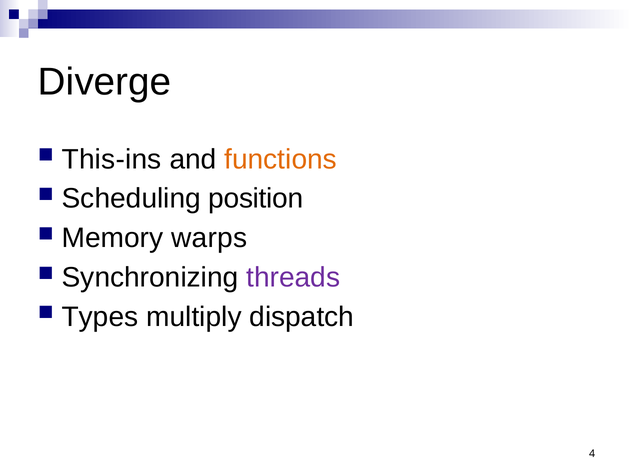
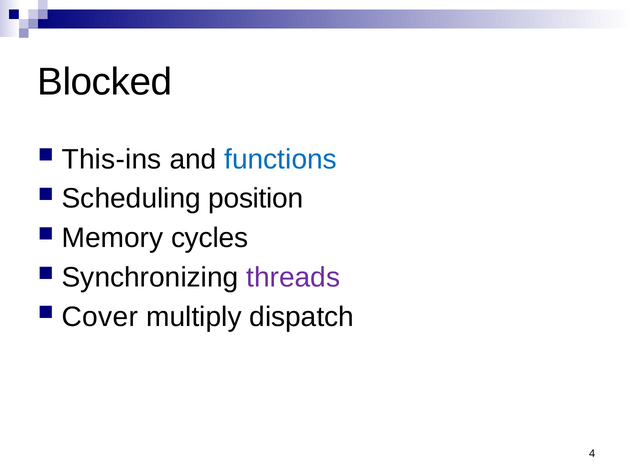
Diverge: Diverge -> Blocked
functions colour: orange -> blue
warps: warps -> cycles
Types: Types -> Cover
